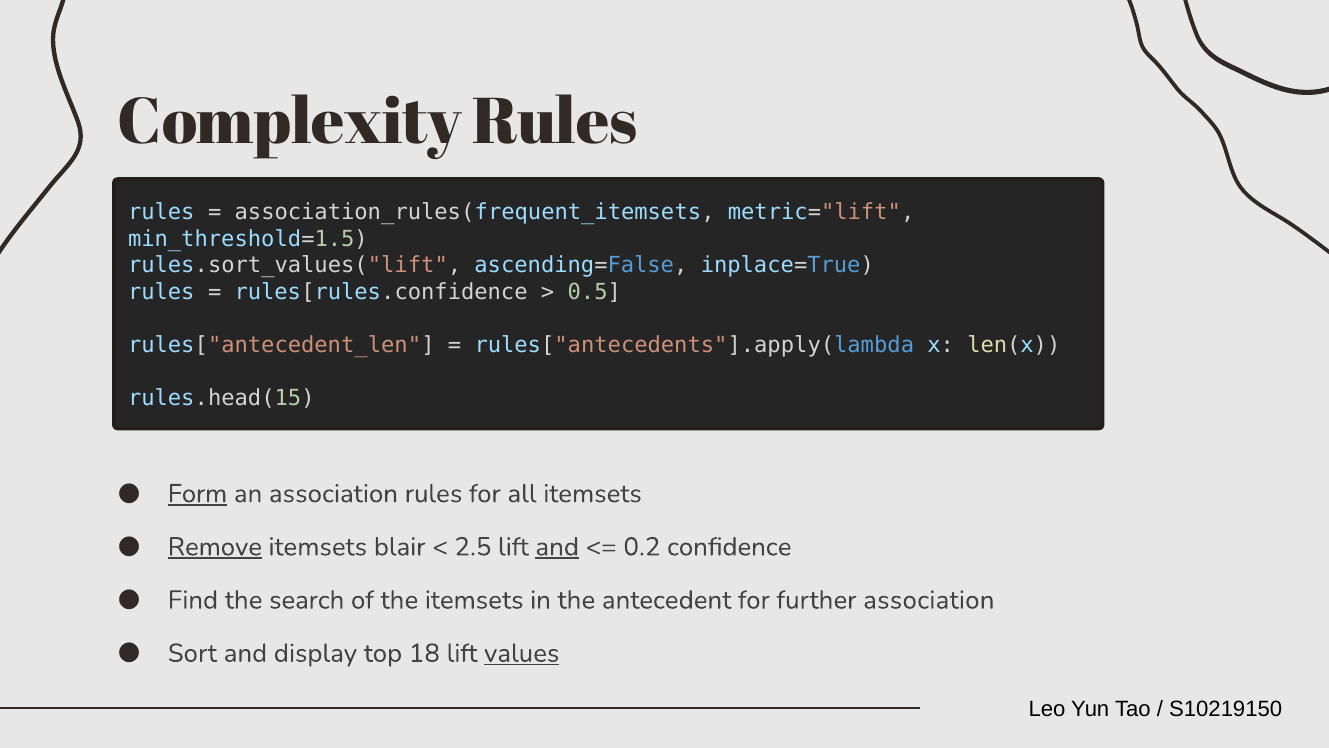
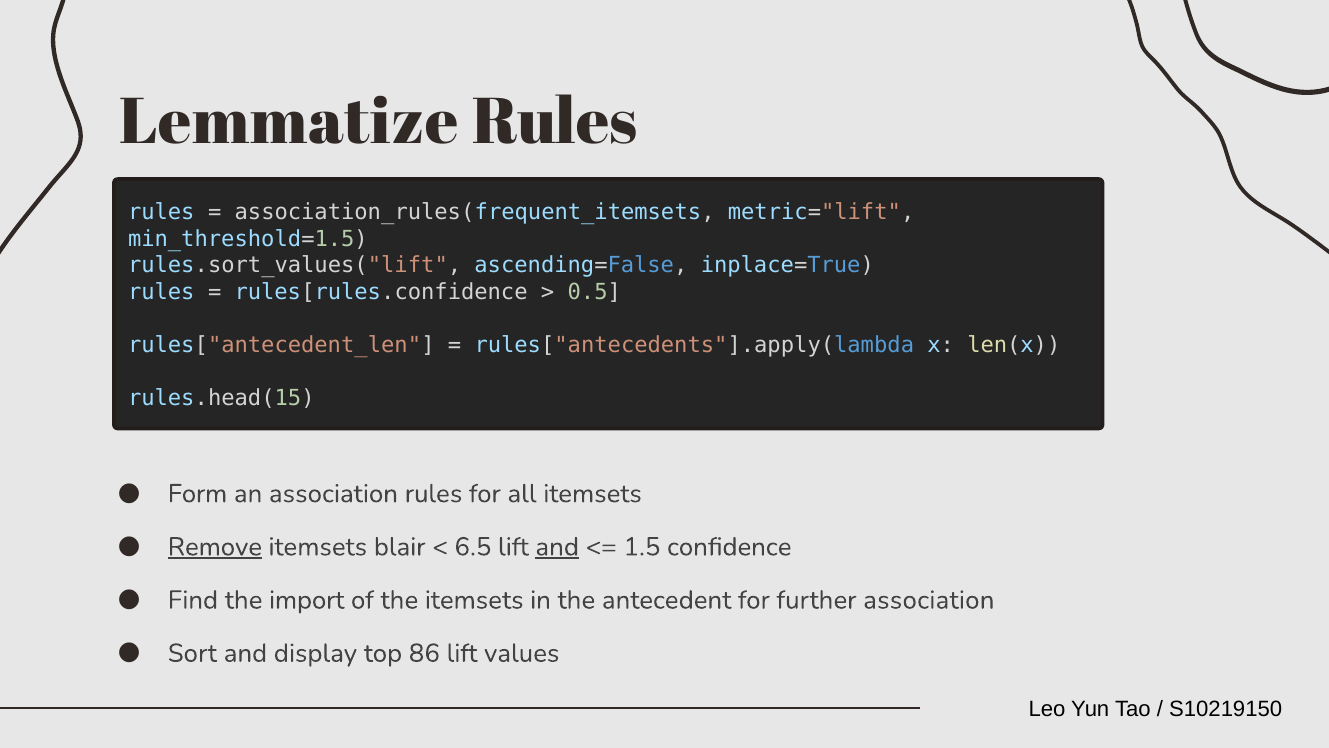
Complexity: Complexity -> Lemmatize
Form underline: present -> none
2.5: 2.5 -> 6.5
0.2: 0.2 -> 1.5
search: search -> import
18: 18 -> 86
values underline: present -> none
